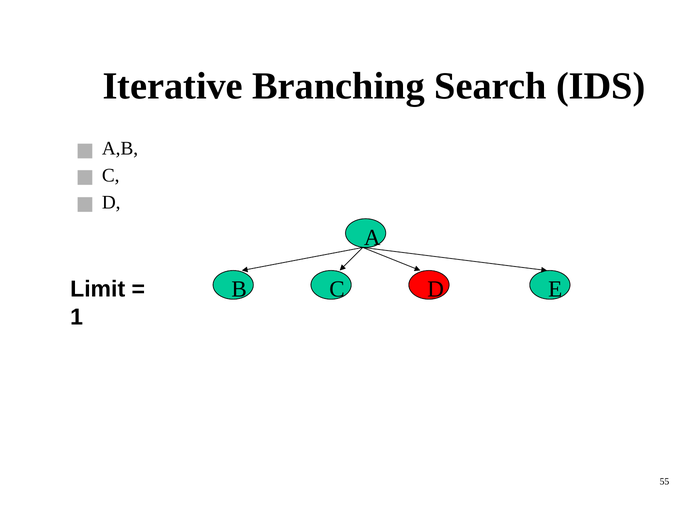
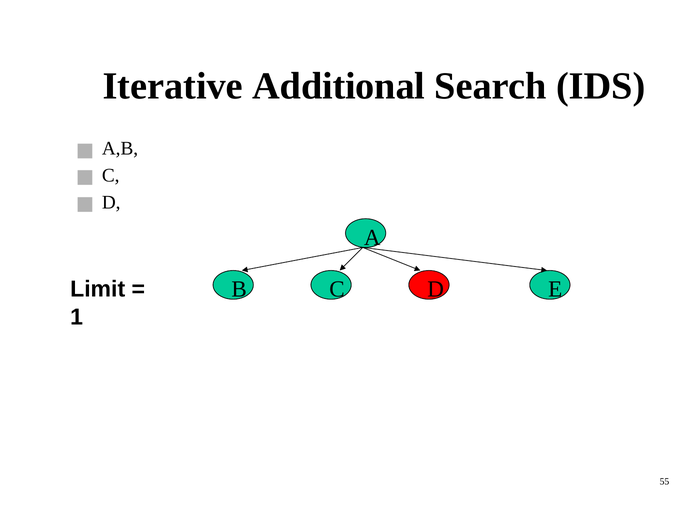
Branching: Branching -> Additional
